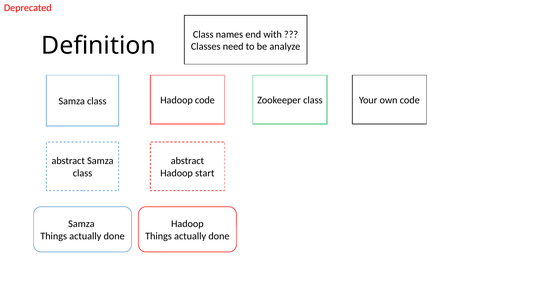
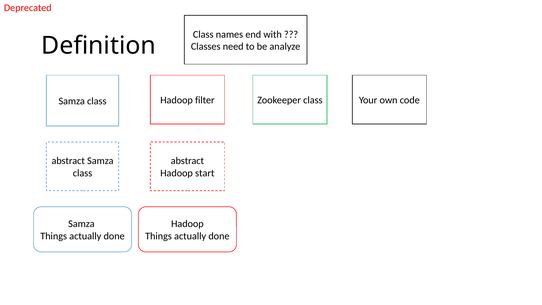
Hadoop code: code -> filter
